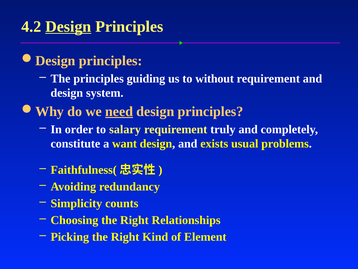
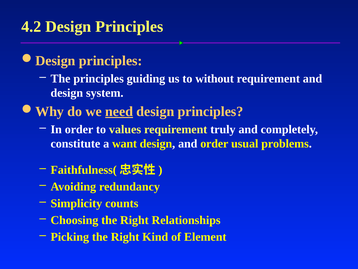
Design at (68, 26) underline: present -> none
salary: salary -> values
and exists: exists -> order
